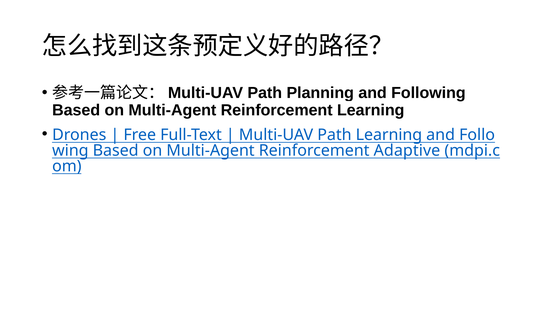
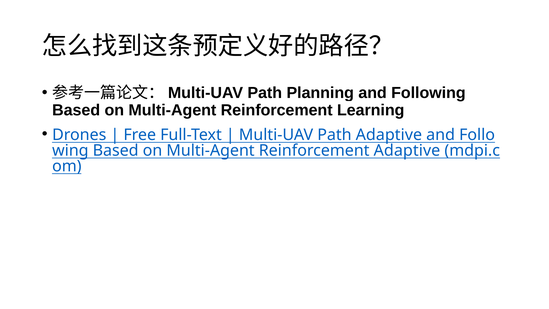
Path Learning: Learning -> Adaptive
